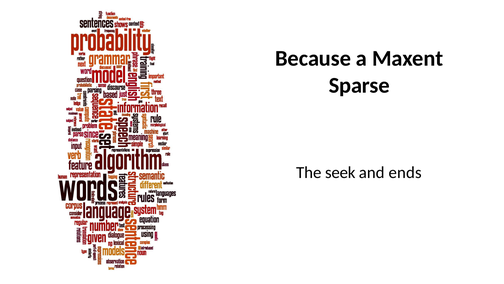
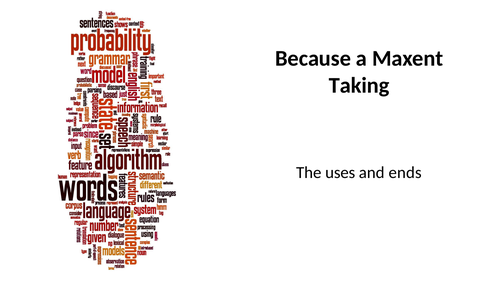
Sparse: Sparse -> Taking
seek: seek -> uses
